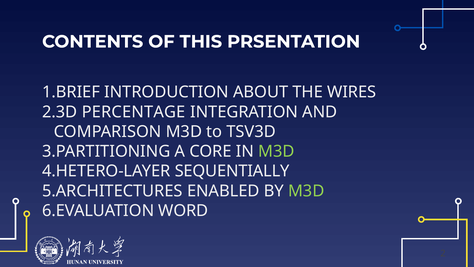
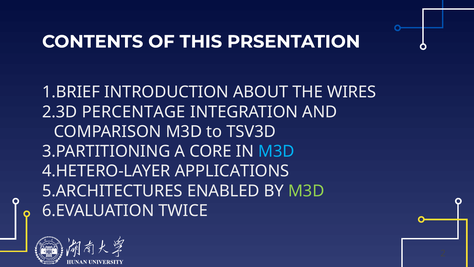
M3D at (276, 151) colour: light green -> light blue
SEQUENTIALLY: SEQUENTIALLY -> APPLICATIONS
WORD: WORD -> TWICE
